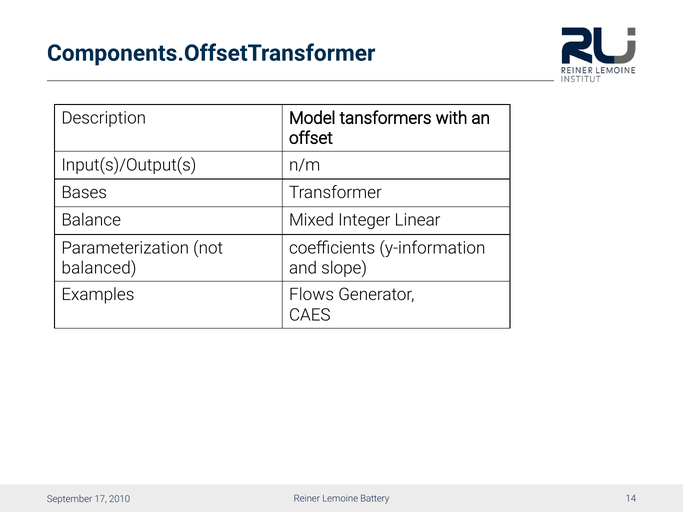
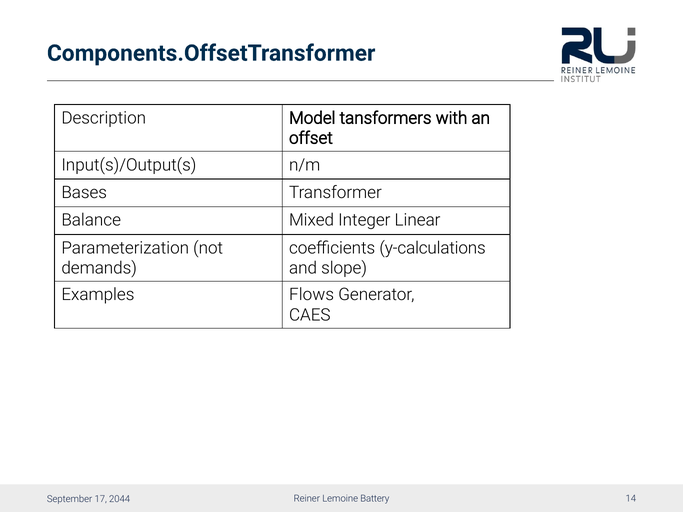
y-information: y-information -> y-calculations
balanced: balanced -> demands
2010: 2010 -> 2044
